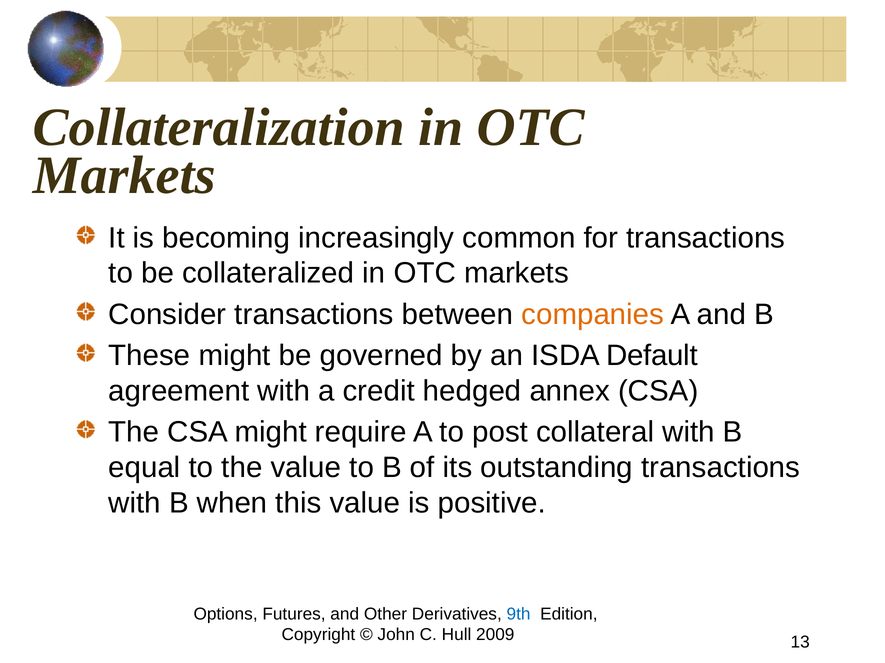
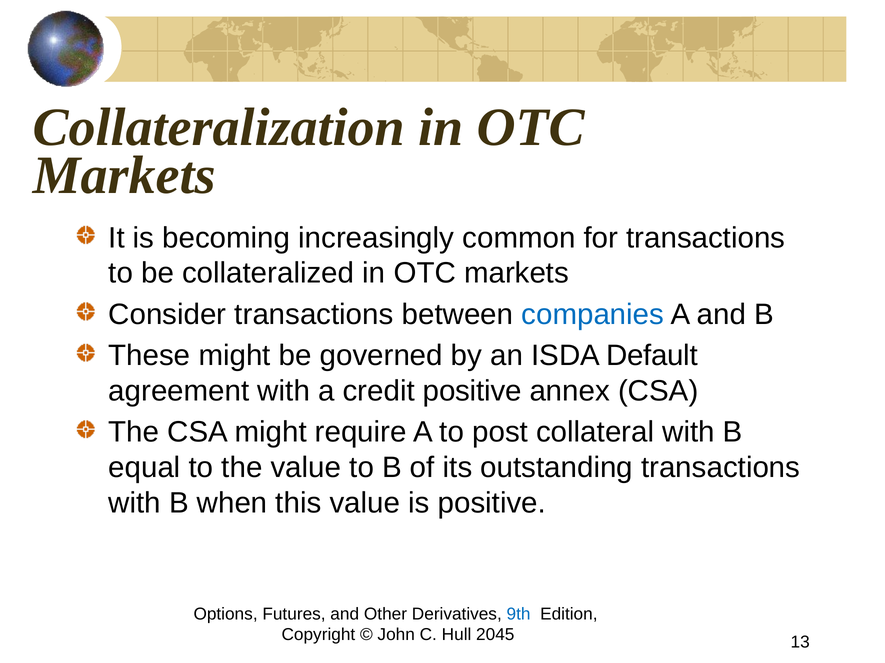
companies colour: orange -> blue
credit hedged: hedged -> positive
2009: 2009 -> 2045
